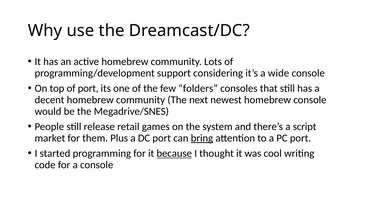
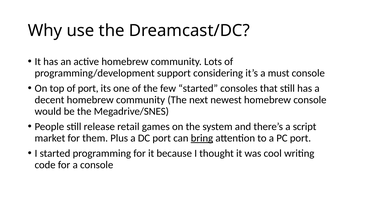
wide: wide -> must
few folders: folders -> started
because underline: present -> none
